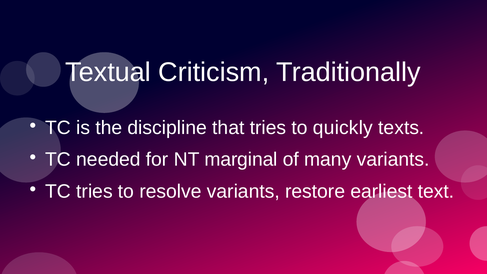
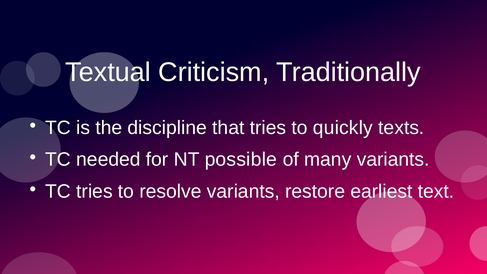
marginal: marginal -> possible
